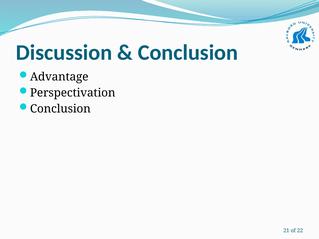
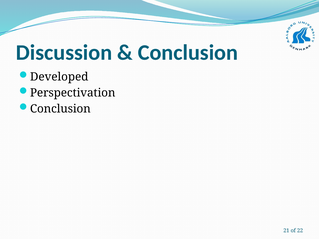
Advantage: Advantage -> Developed
